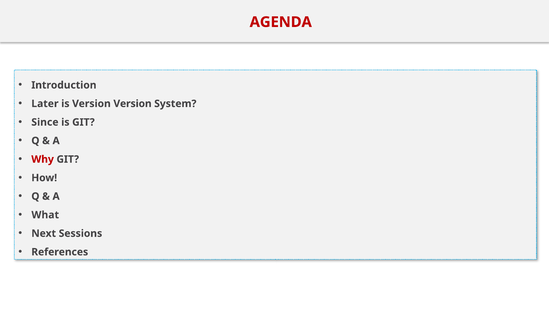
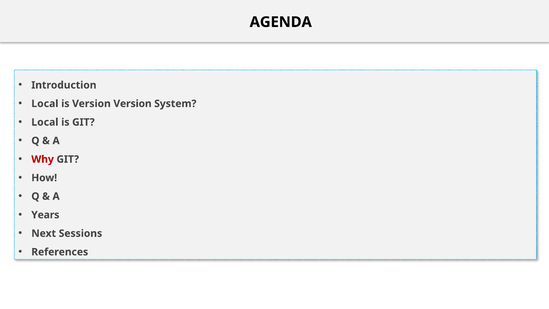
AGENDA colour: red -> black
Later at (45, 104): Later -> Local
Since at (45, 122): Since -> Local
What: What -> Years
